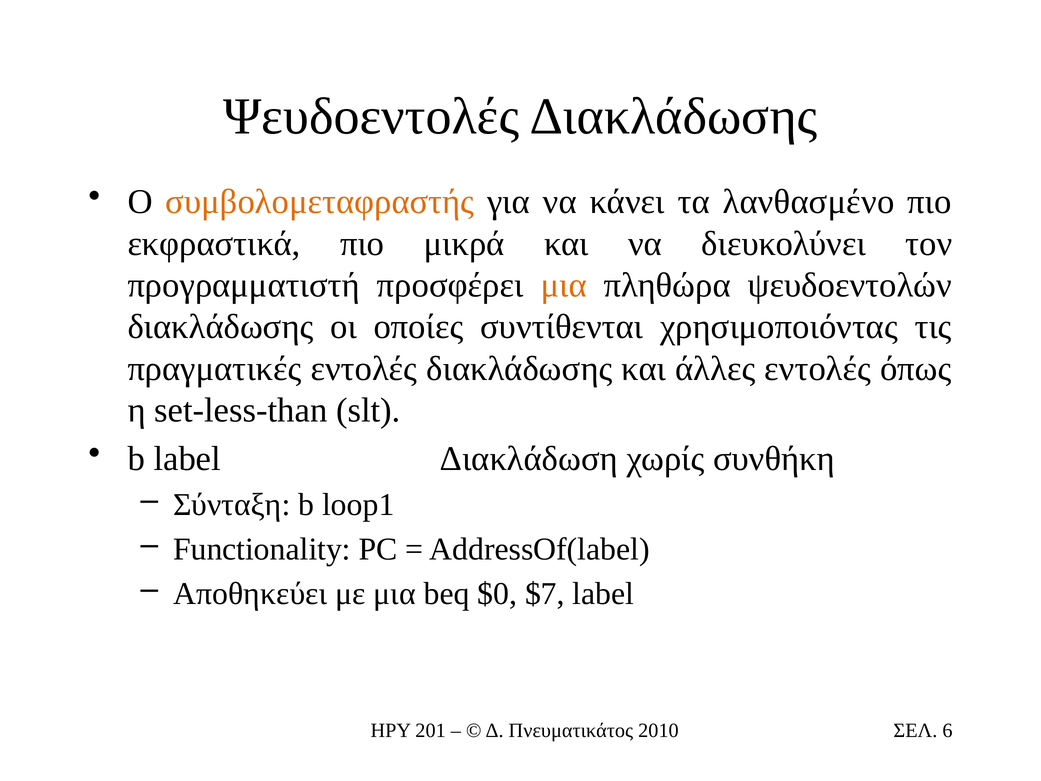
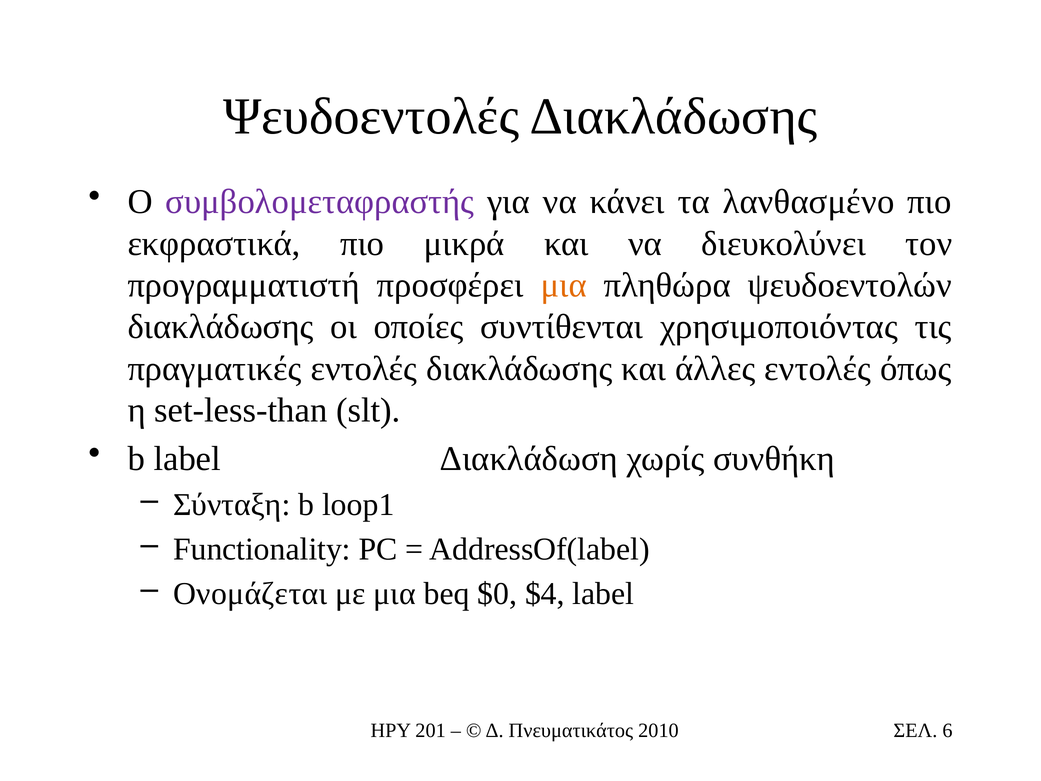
συμβολομεταφραστής colour: orange -> purple
Αποθηκεύει: Αποθηκεύει -> Ονομάζεται
$7: $7 -> $4
